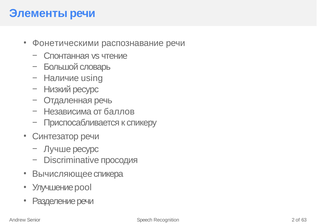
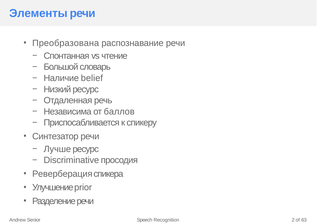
Фонетическими: Фонетическими -> Преобразована
using: using -> belief
Вычисляющее: Вычисляющее -> Реверберация
pool: pool -> prior
